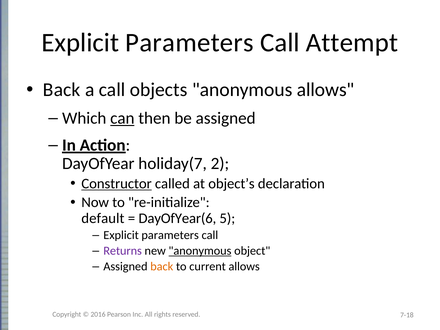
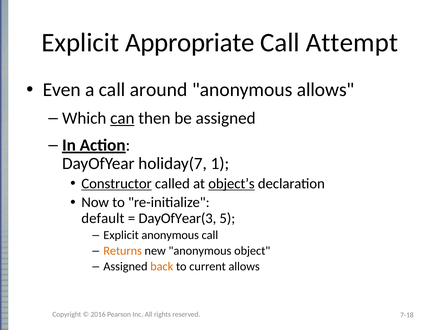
Parameters at (190, 43): Parameters -> Appropriate
Back at (62, 90): Back -> Even
objects: objects -> around
2: 2 -> 1
object’s underline: none -> present
DayOfYear(6: DayOfYear(6 -> DayOfYear(3
parameters at (170, 235): parameters -> anonymous
Returns colour: purple -> orange
anonymous at (200, 251) underline: present -> none
